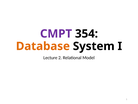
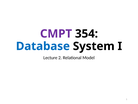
Database colour: orange -> blue
